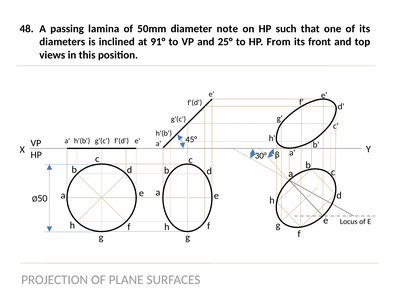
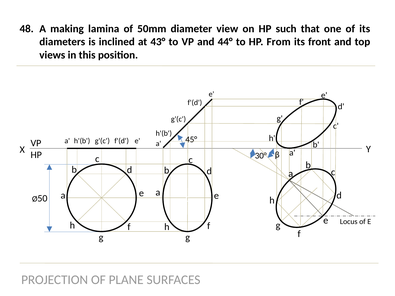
passing: passing -> making
note: note -> view
91°: 91° -> 43°
25°: 25° -> 44°
